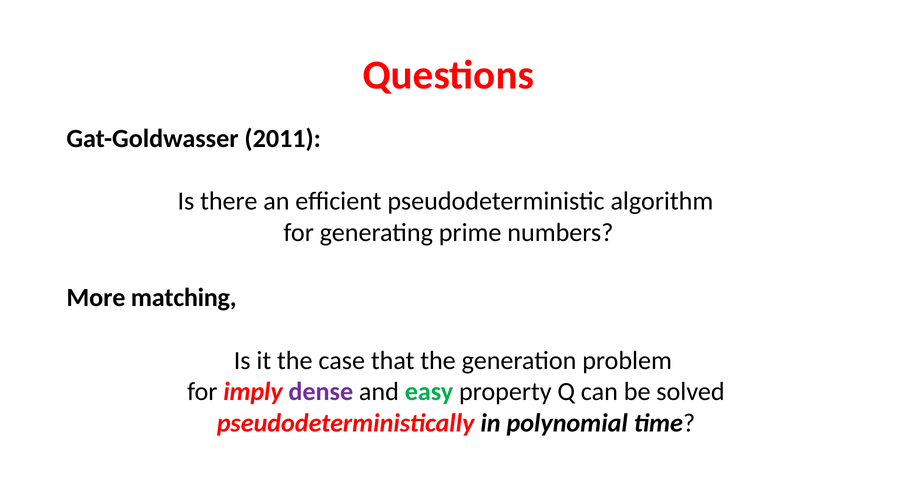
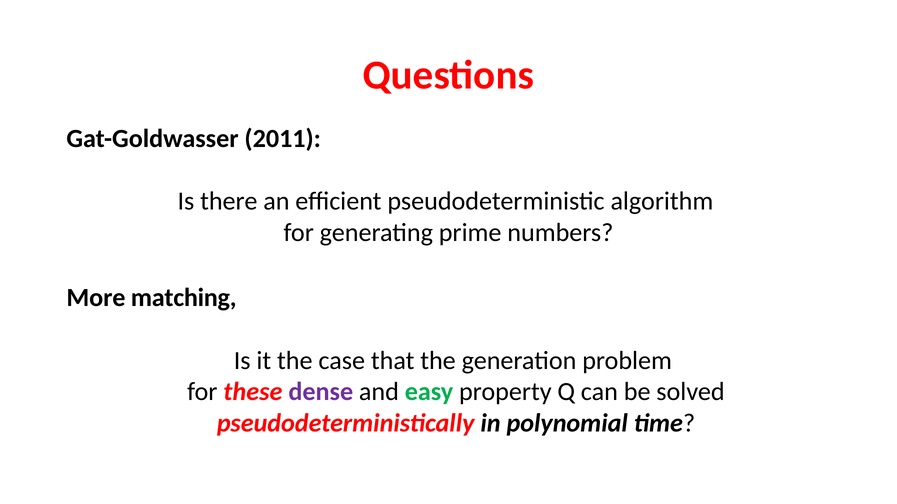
imply: imply -> these
